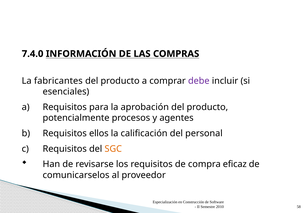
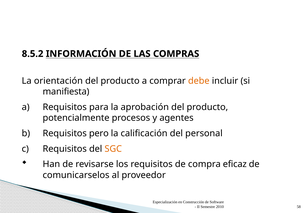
7.4.0: 7.4.0 -> 8.5.2
fabricantes: fabricantes -> orientación
debe colour: purple -> orange
esenciales: esenciales -> manifiesta
ellos: ellos -> pero
